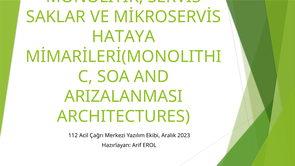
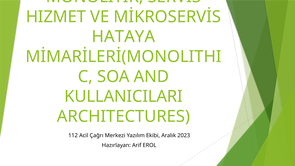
SAKLAR: SAKLAR -> HIZMET
ARIZALANMASI: ARIZALANMASI -> KULLANICILARI
